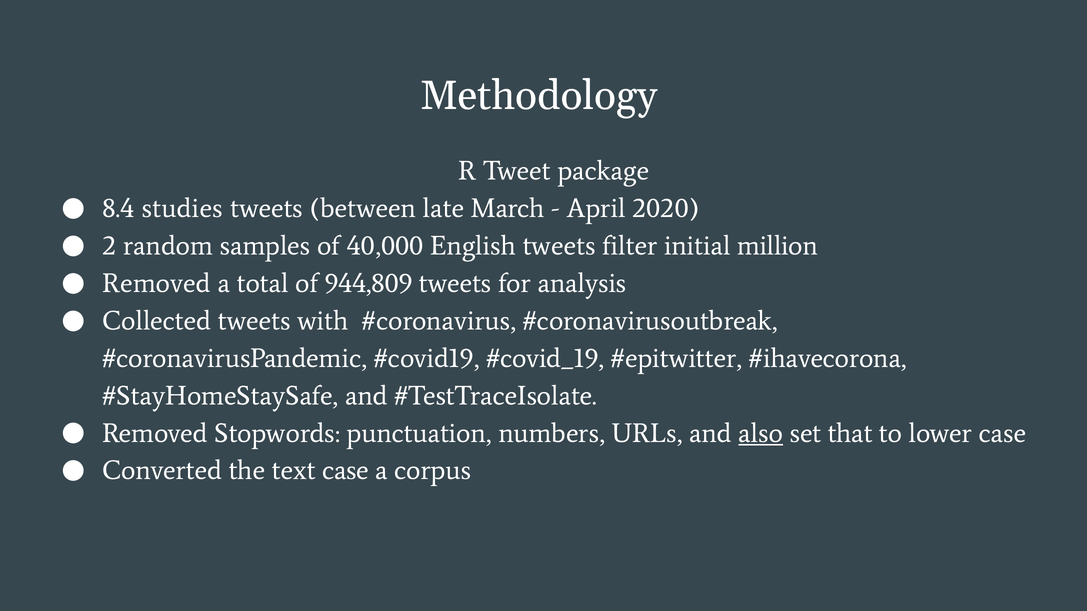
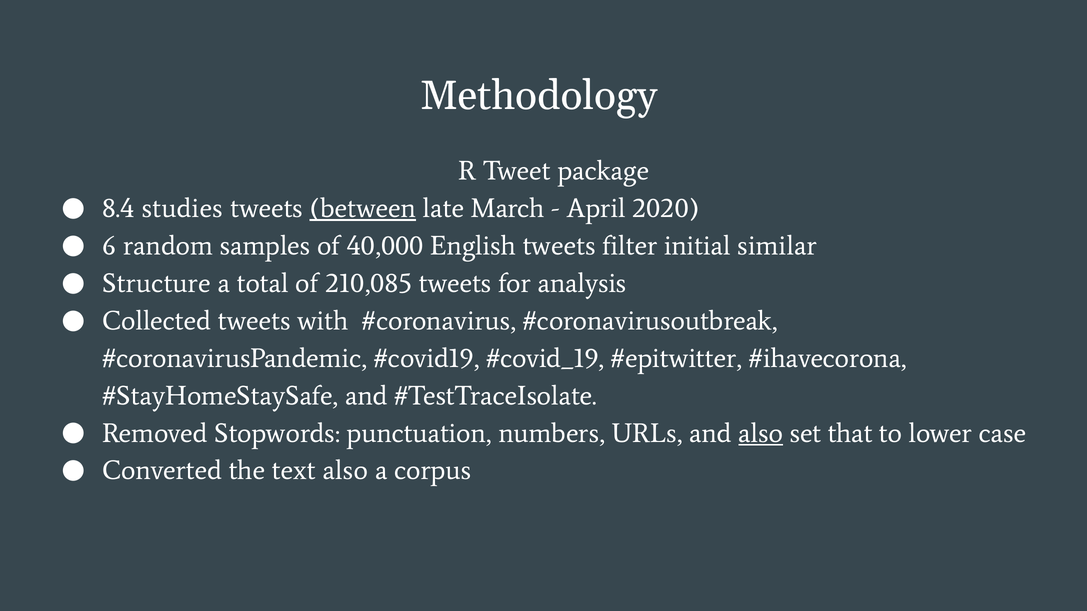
between underline: none -> present
2: 2 -> 6
million: million -> similar
Removed at (156, 283): Removed -> Structure
944,809: 944,809 -> 210,085
text case: case -> also
